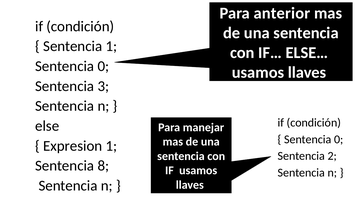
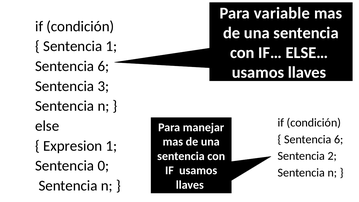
anterior: anterior -> variable
0 at (103, 66): 0 -> 6
0 at (339, 139): 0 -> 6
8: 8 -> 0
